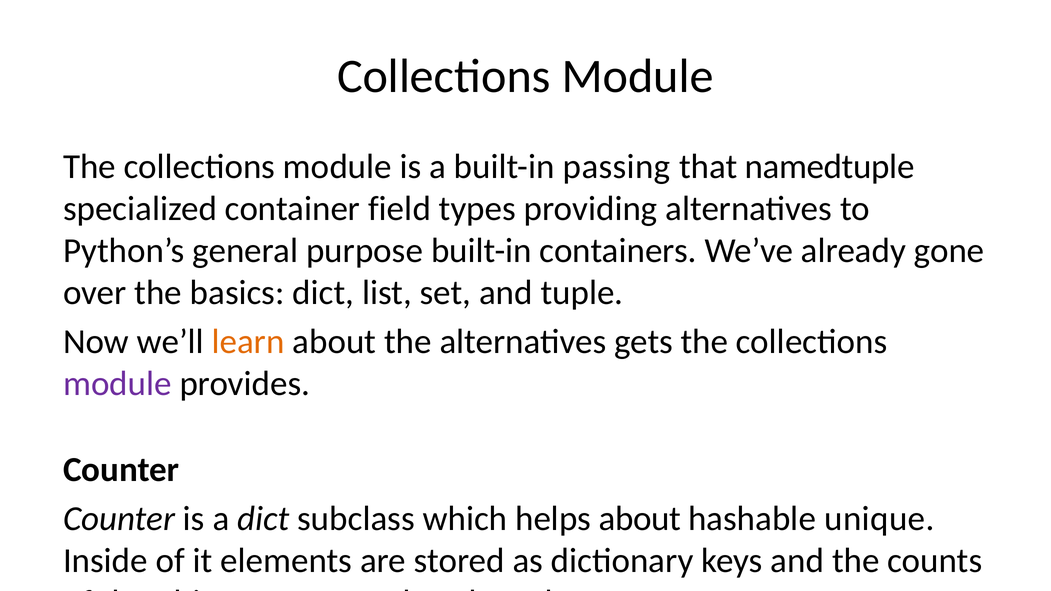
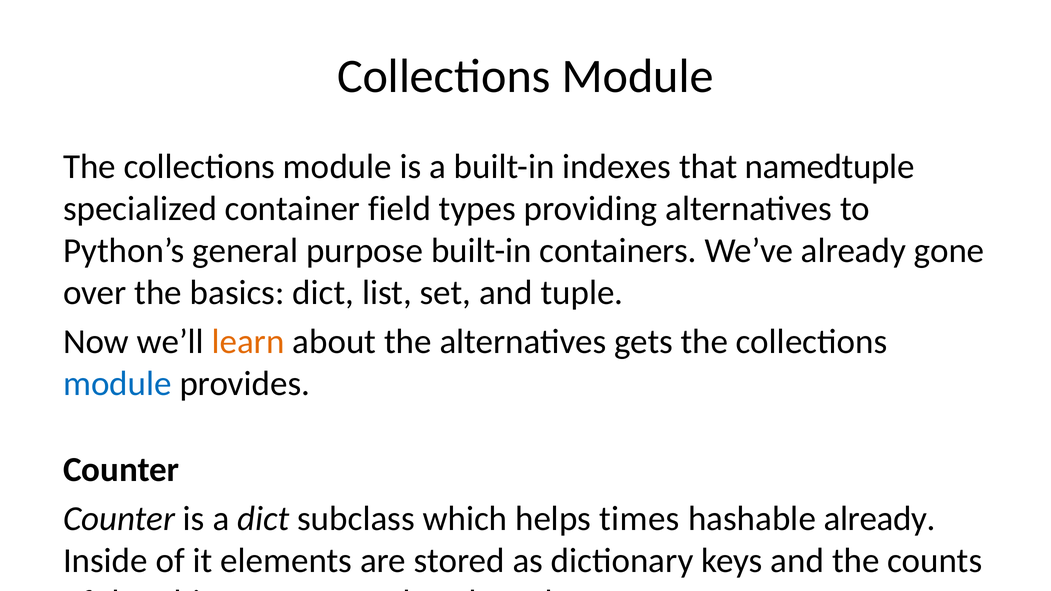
passing: passing -> indexes
module at (117, 384) colour: purple -> blue
helps about: about -> times
hashable unique: unique -> already
